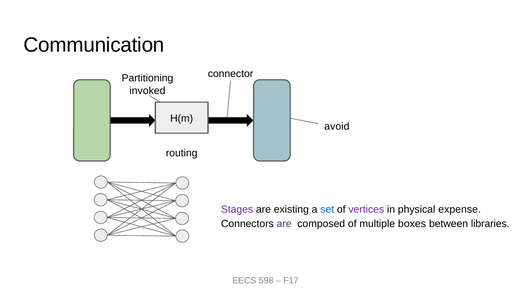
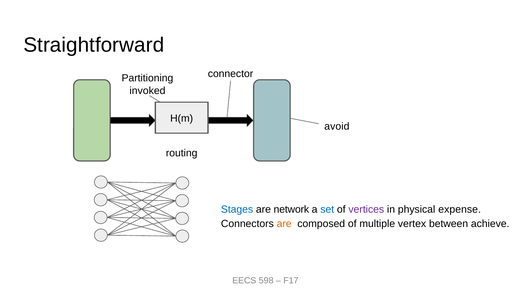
Communication: Communication -> Straightforward
Stages colour: purple -> blue
existing: existing -> network
are at (284, 223) colour: purple -> orange
boxes: boxes -> vertex
libraries: libraries -> achieve
